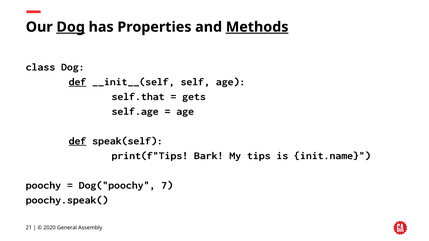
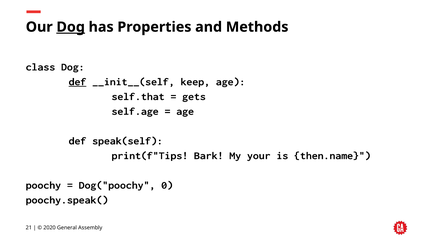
Methods underline: present -> none
self: self -> keep
def at (77, 141) underline: present -> none
tips: tips -> your
init.name: init.name -> then.name
7: 7 -> 0
